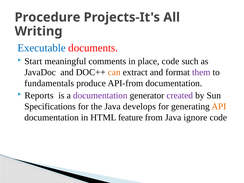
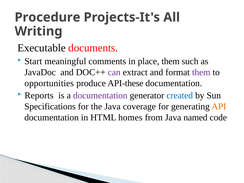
Executable colour: blue -> black
place code: code -> them
can colour: orange -> purple
fundamentals: fundamentals -> opportunities
API-from: API-from -> API-these
created colour: purple -> blue
develops: develops -> coverage
feature: feature -> homes
ignore: ignore -> named
